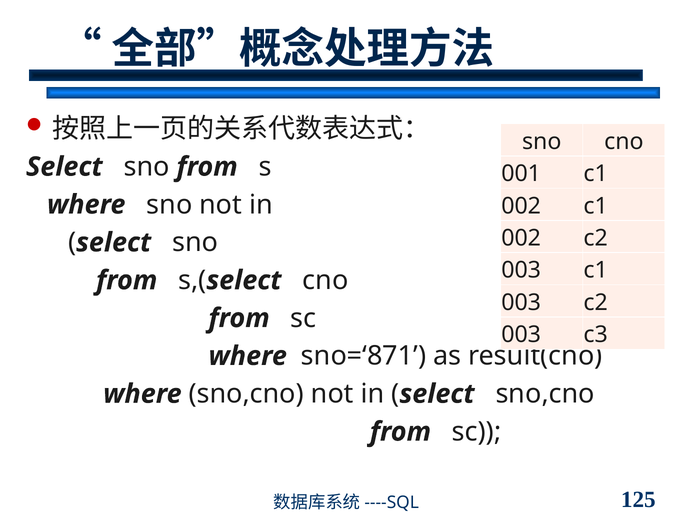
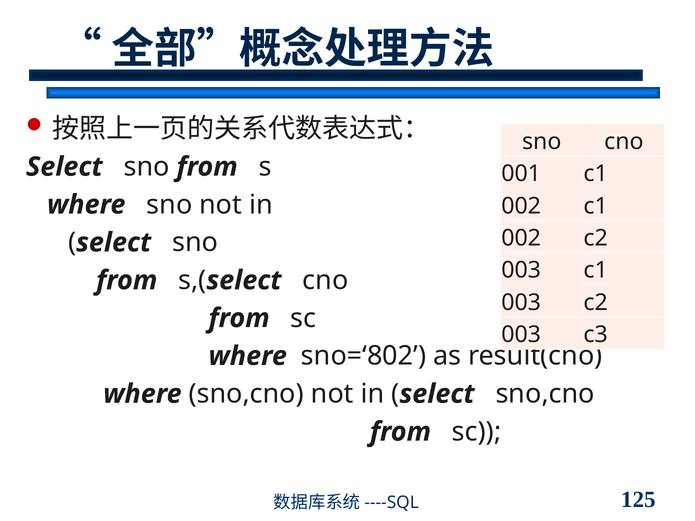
sno=‘871: sno=‘871 -> sno=‘802
